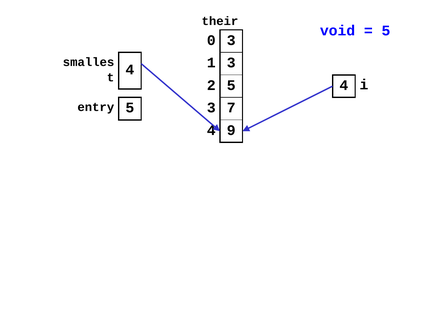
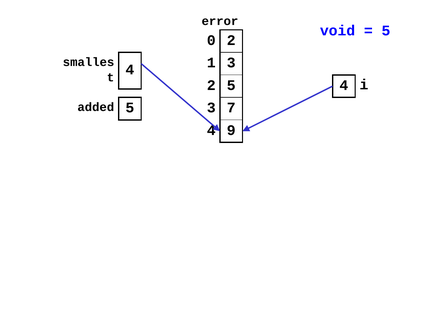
their: their -> error
0 3: 3 -> 2
entry: entry -> added
